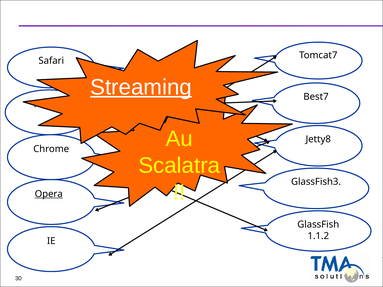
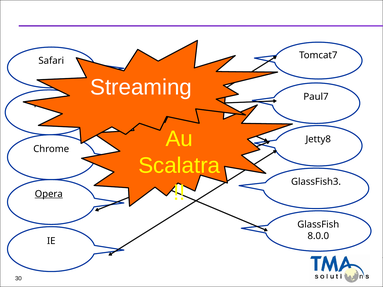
Streaming underline: present -> none
Best7: Best7 -> Paul7
1.1.2: 1.1.2 -> 8.0.0
